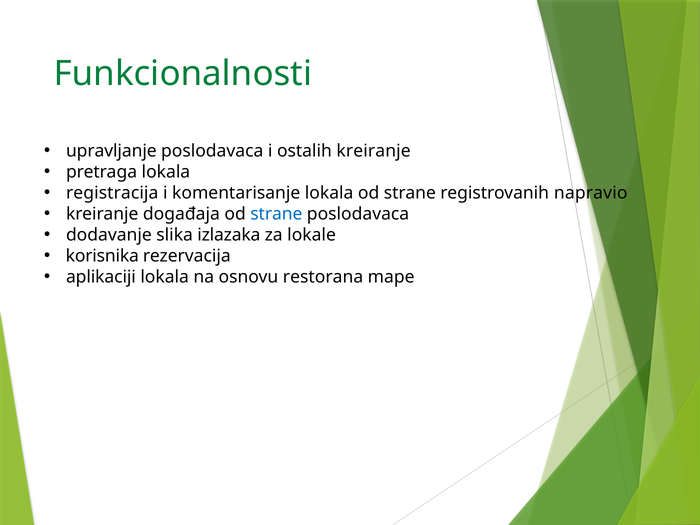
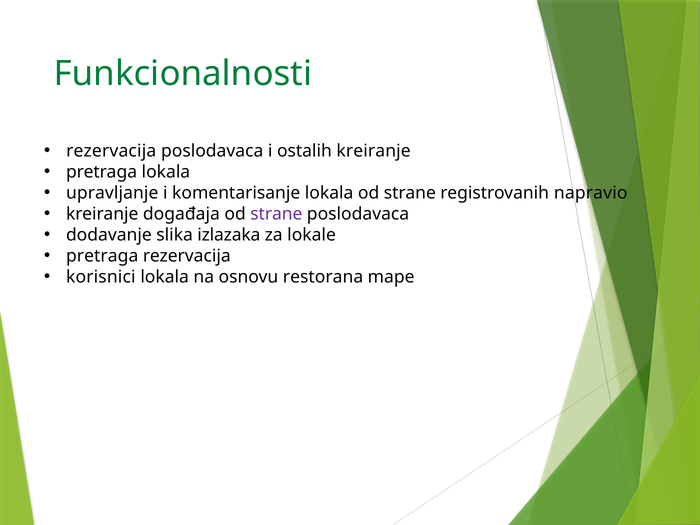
upravljanje at (111, 151): upravljanje -> rezervacija
registracija: registracija -> upravljanje
strane at (276, 214) colour: blue -> purple
korisnika at (102, 256): korisnika -> pretraga
aplikaciji: aplikaciji -> korisnici
